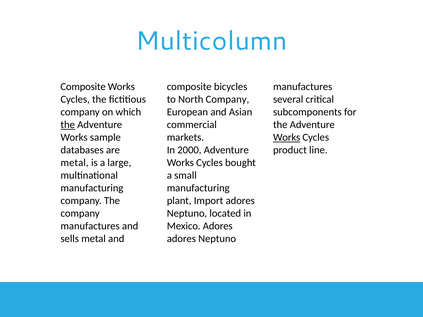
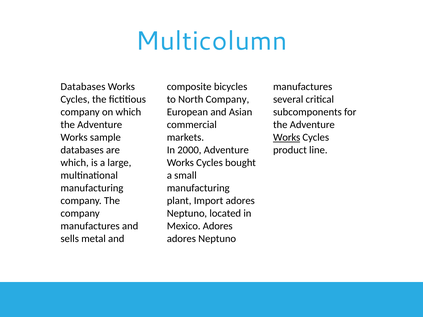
Composite at (83, 87): Composite -> Databases
the at (68, 125) underline: present -> none
metal at (75, 163): metal -> which
